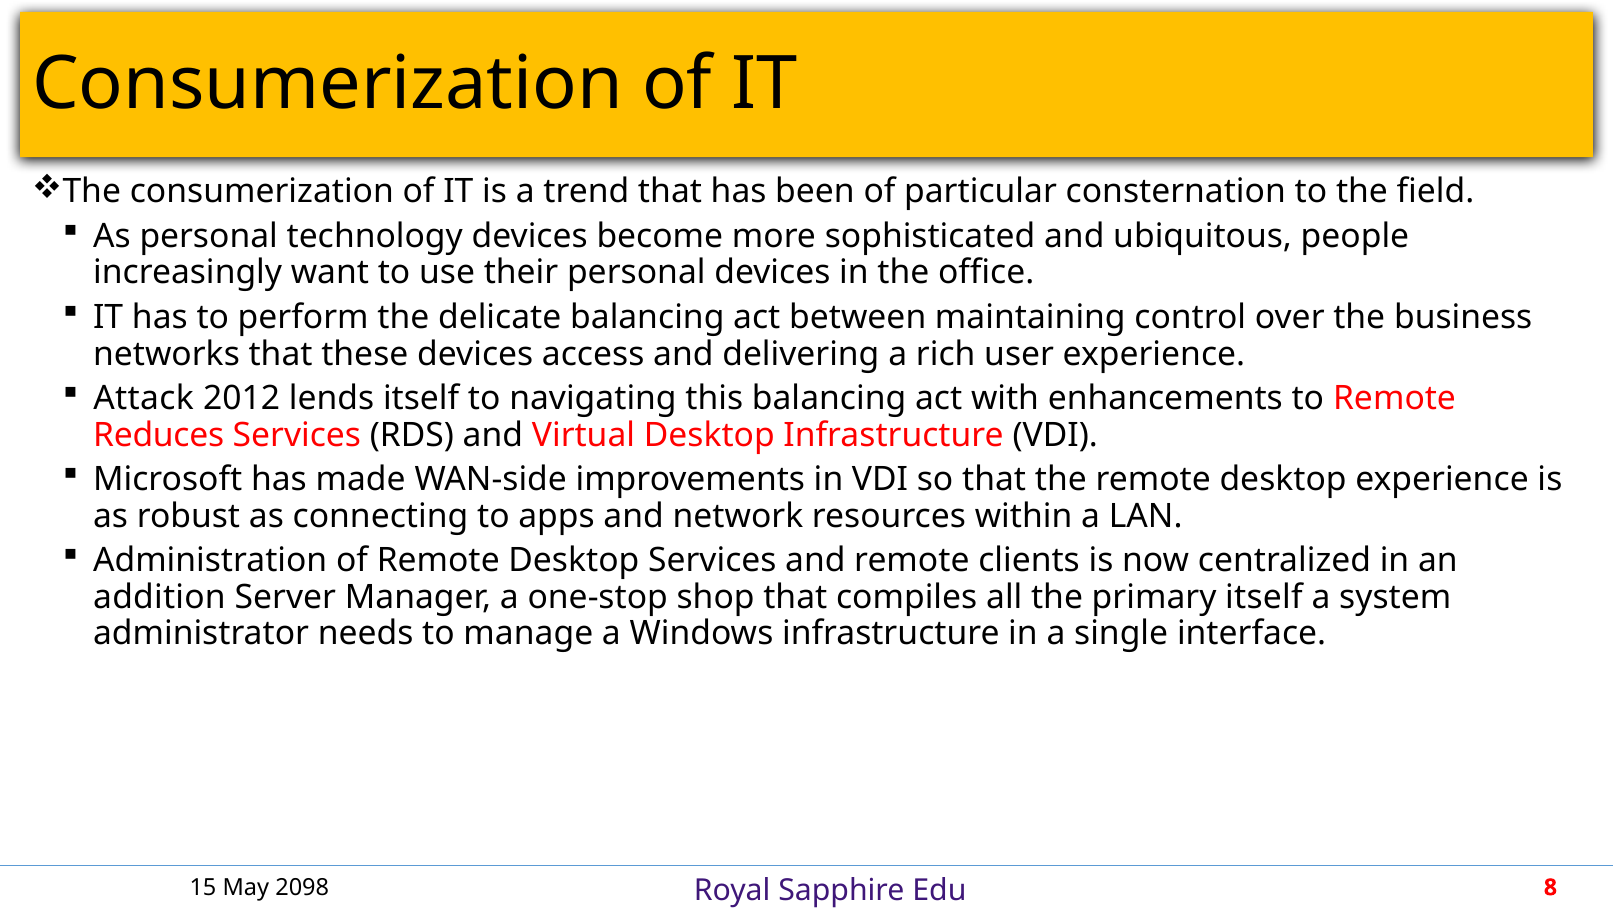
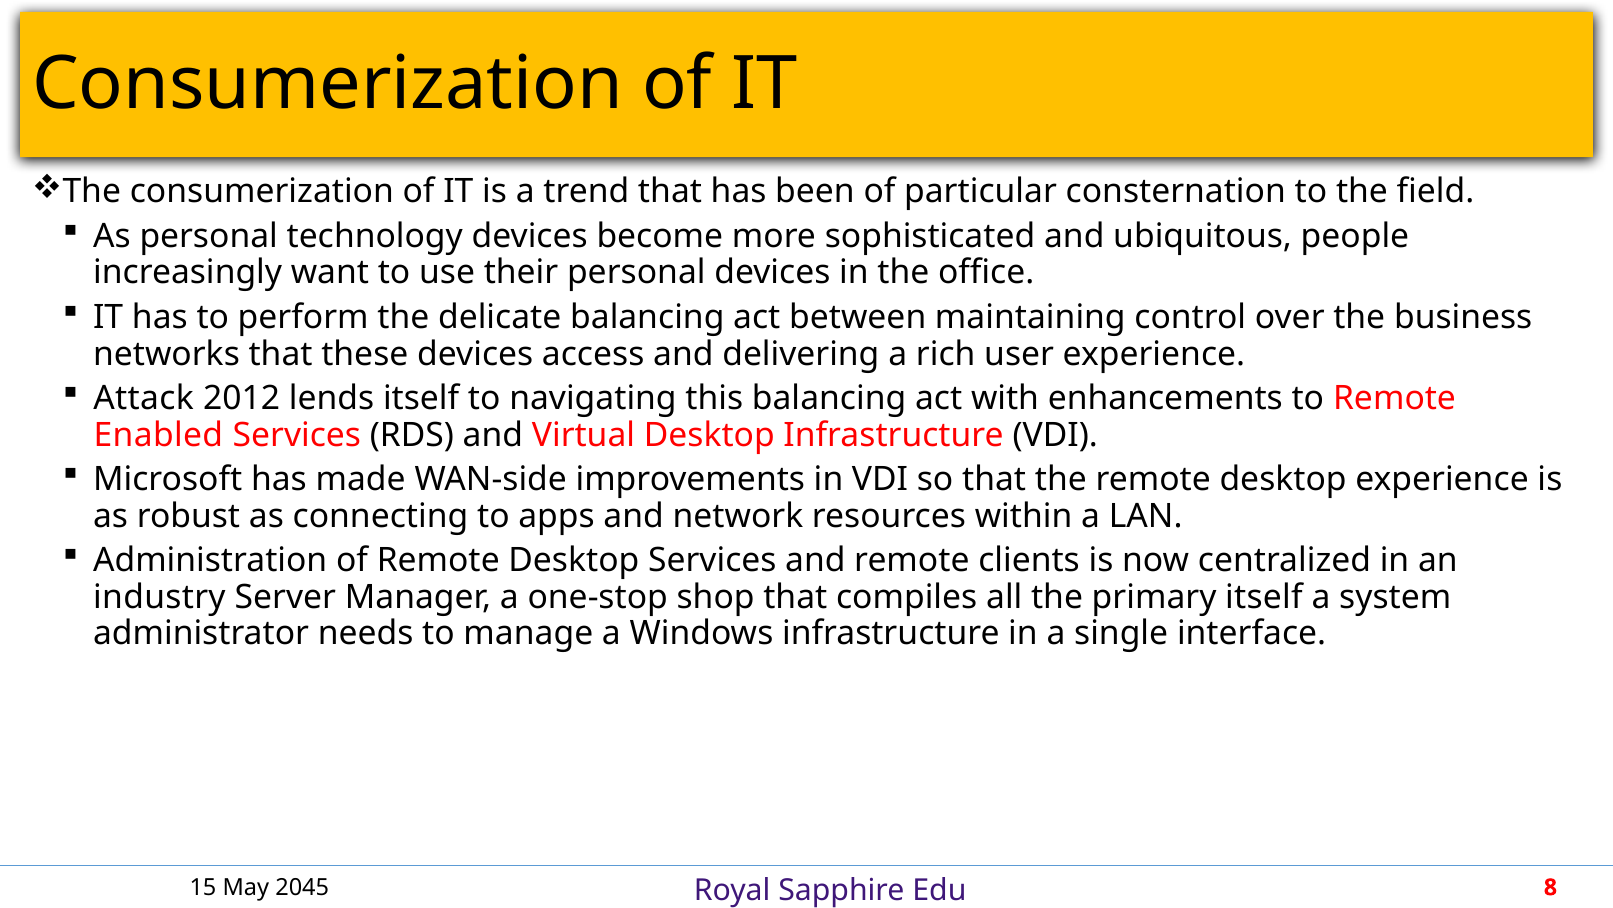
Reduces: Reduces -> Enabled
addition: addition -> industry
2098: 2098 -> 2045
